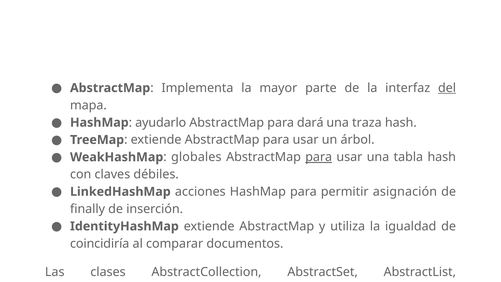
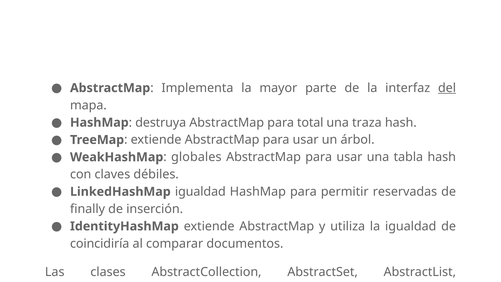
ayudarlo: ayudarlo -> destruya
dará: dará -> total
para at (319, 157) underline: present -> none
LinkedHashMap acciones: acciones -> igualdad
asignación: asignación -> reservadas
